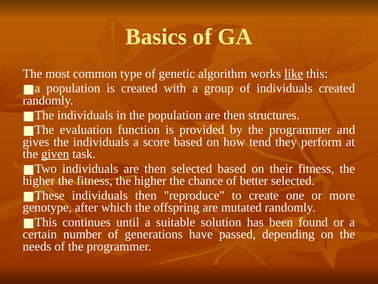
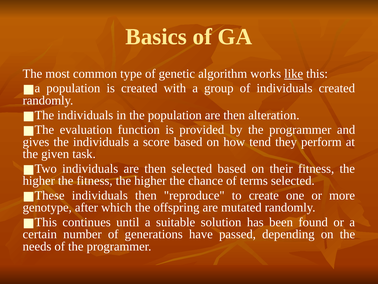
structures: structures -> alteration
given underline: present -> none
better: better -> terms
